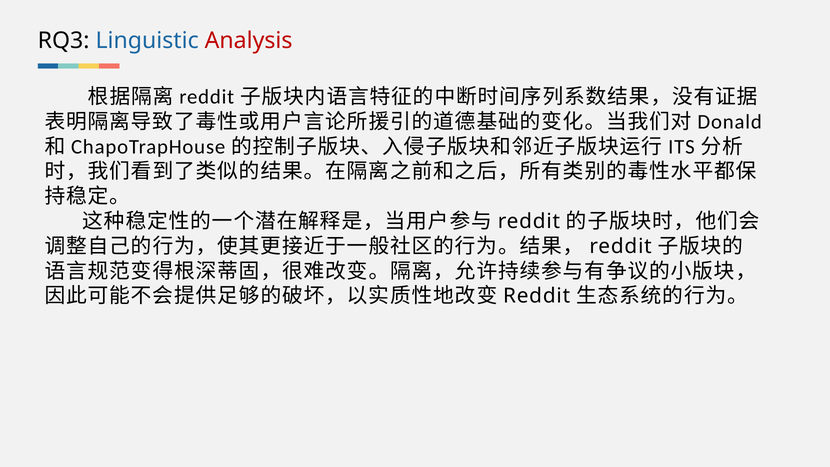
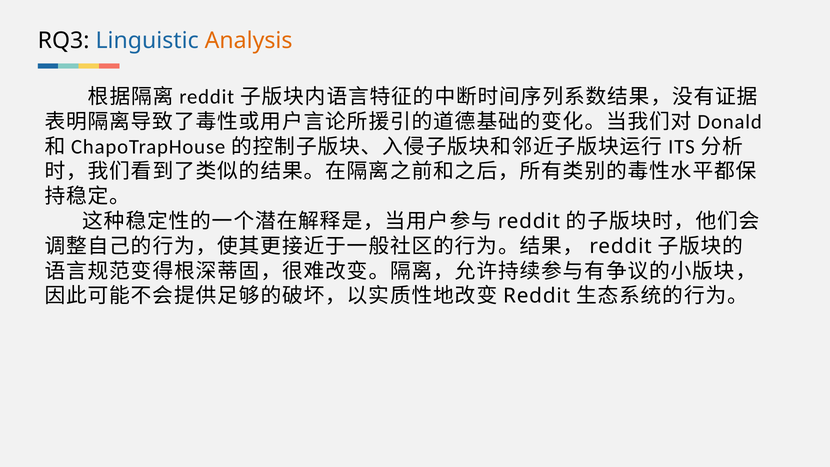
Analysis colour: red -> orange
